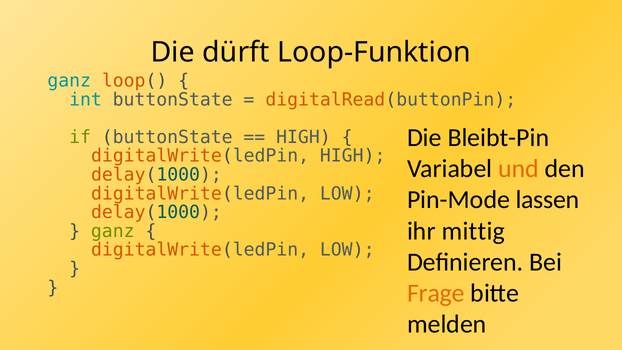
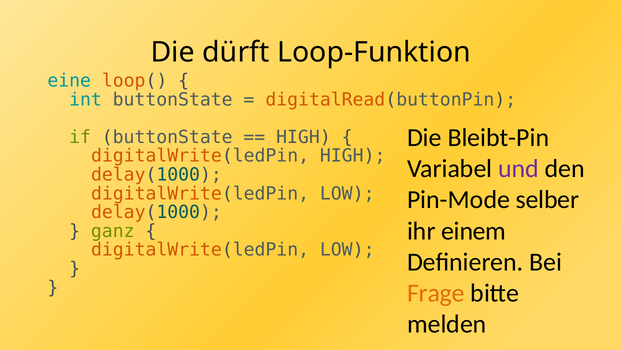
ganz at (69, 81): ganz -> eine
und colour: orange -> purple
lassen: lassen -> selber
mittig: mittig -> einem
